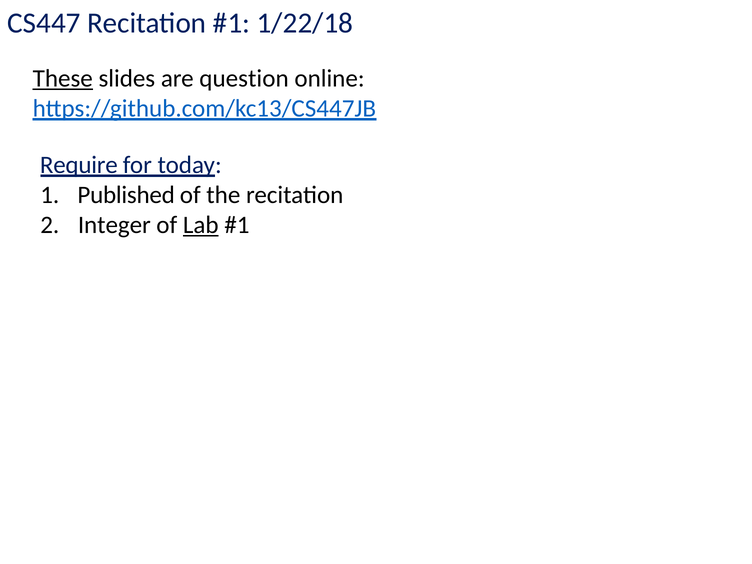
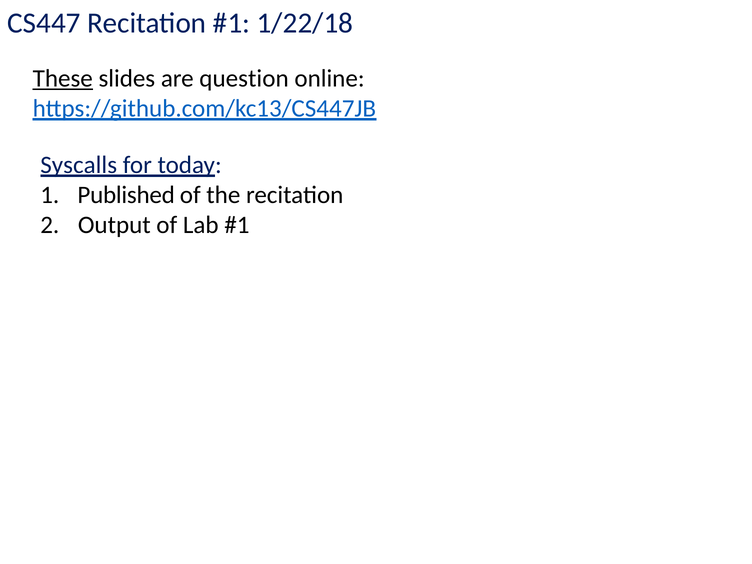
Require: Require -> Syscalls
Integer: Integer -> Output
Lab underline: present -> none
